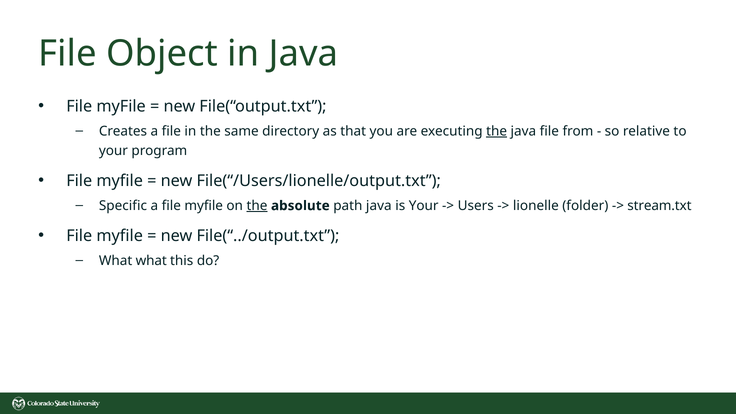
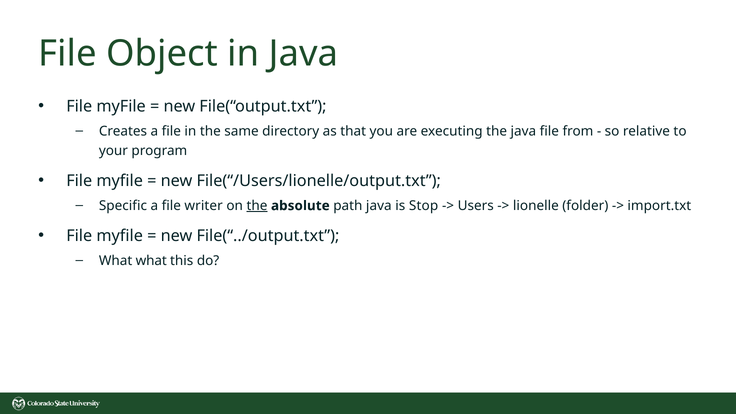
the at (497, 131) underline: present -> none
a file myfile: myfile -> writer
is Your: Your -> Stop
stream.txt: stream.txt -> import.txt
